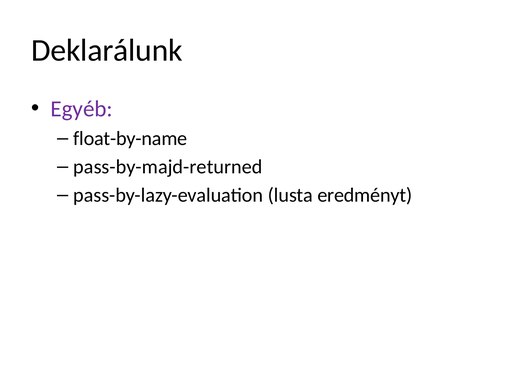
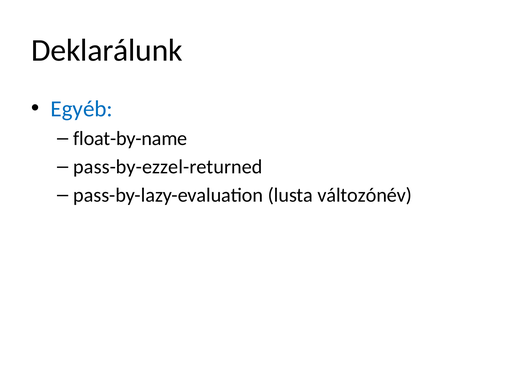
Egyéb colour: purple -> blue
pass-by-majd-returned: pass-by-majd-returned -> pass-by-ezzel-returned
eredményt: eredményt -> változónév
